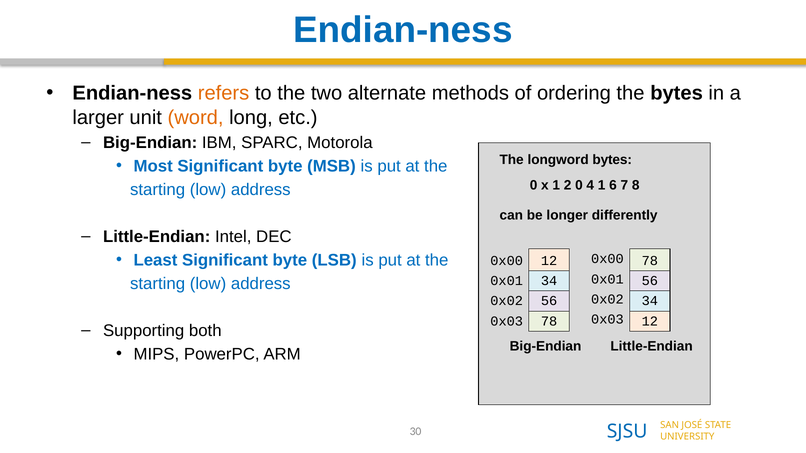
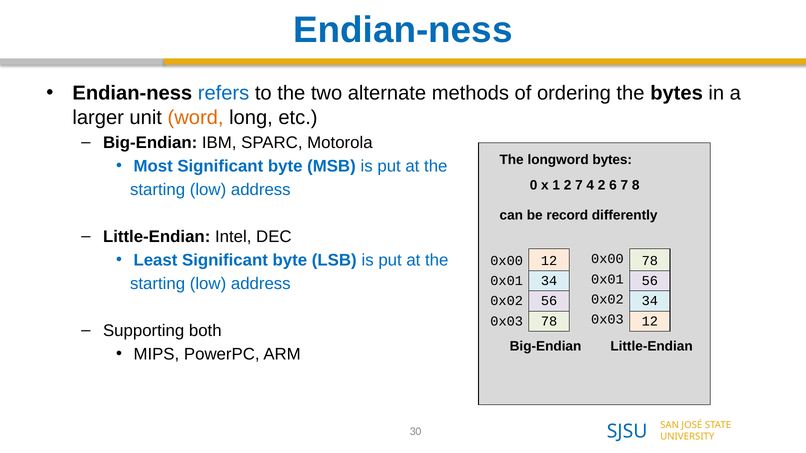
refers colour: orange -> blue
2 0: 0 -> 7
4 1: 1 -> 2
longer: longer -> record
